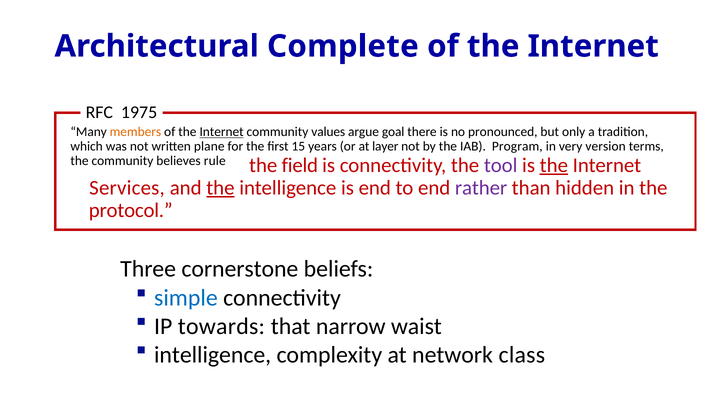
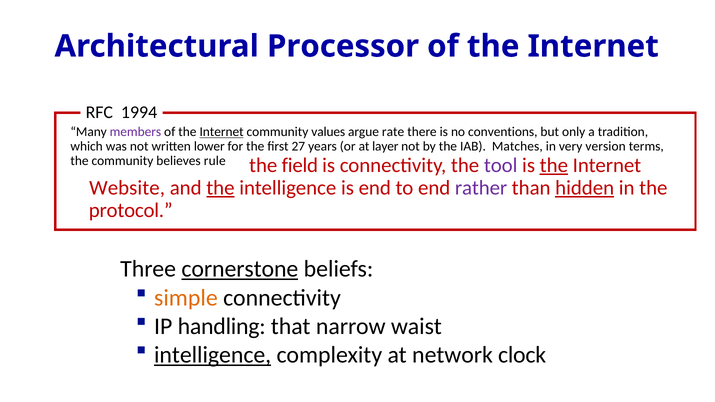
Complete: Complete -> Processor
1975: 1975 -> 1994
members colour: orange -> purple
goal: goal -> rate
pronounced: pronounced -> conventions
plane: plane -> lower
15: 15 -> 27
Program: Program -> Matches
Services: Services -> Website
hidden underline: none -> present
cornerstone underline: none -> present
simple colour: blue -> orange
towards: towards -> handling
intelligence at (213, 355) underline: none -> present
class: class -> clock
